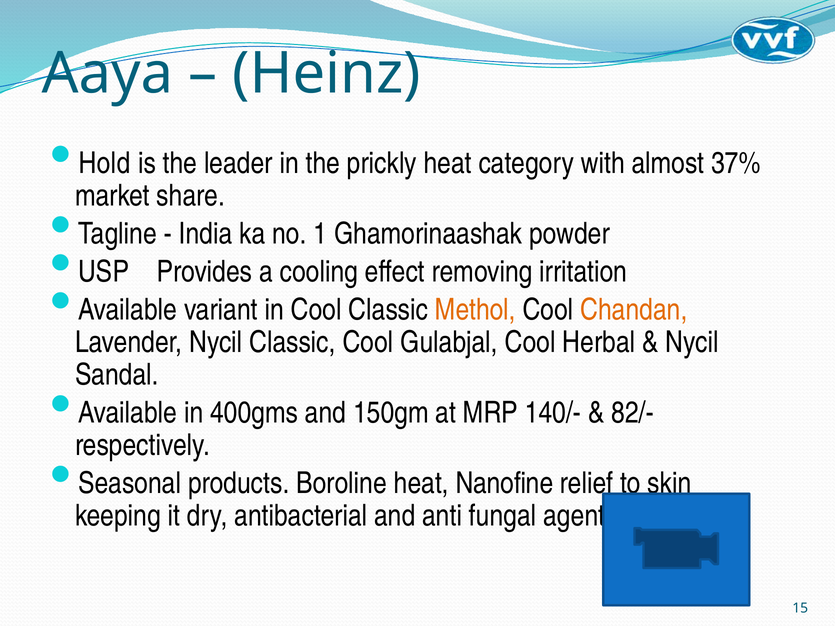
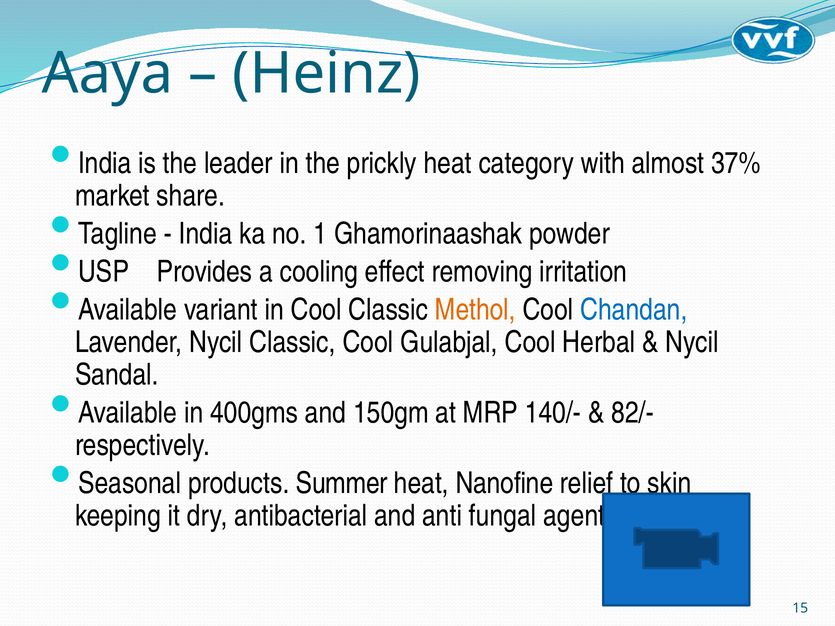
Hold at (105, 163): Hold -> India
Chandan colour: orange -> blue
Boroline: Boroline -> Summer
